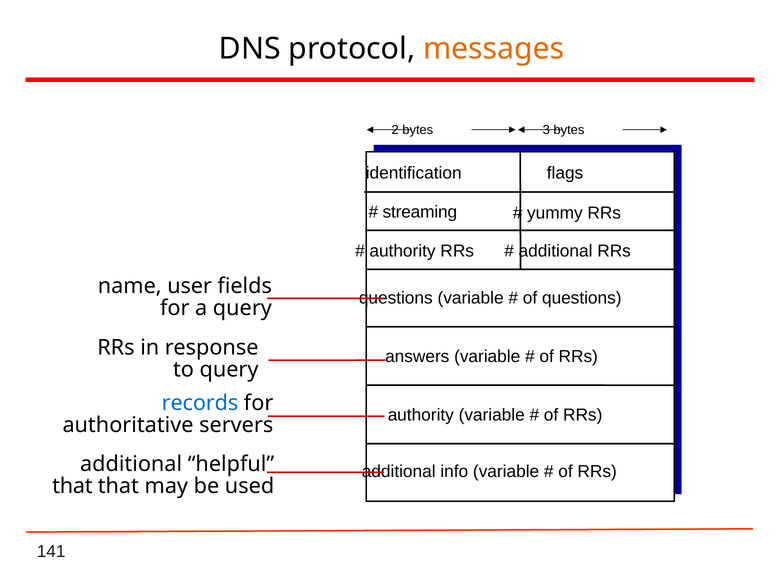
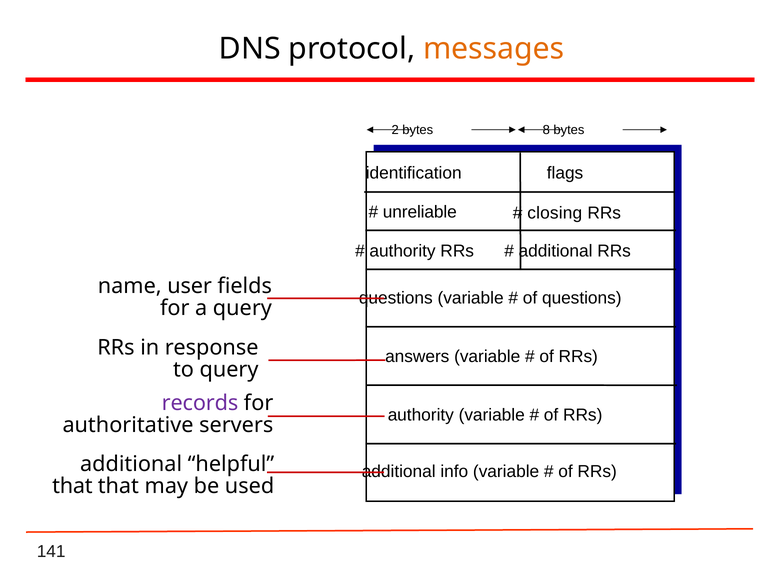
3: 3 -> 8
streaming: streaming -> unreliable
yummy: yummy -> closing
records colour: blue -> purple
